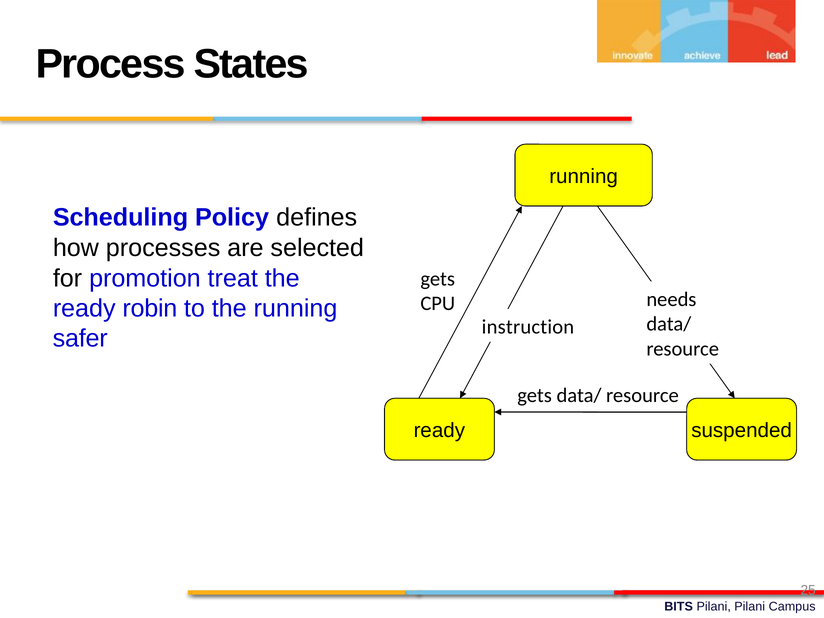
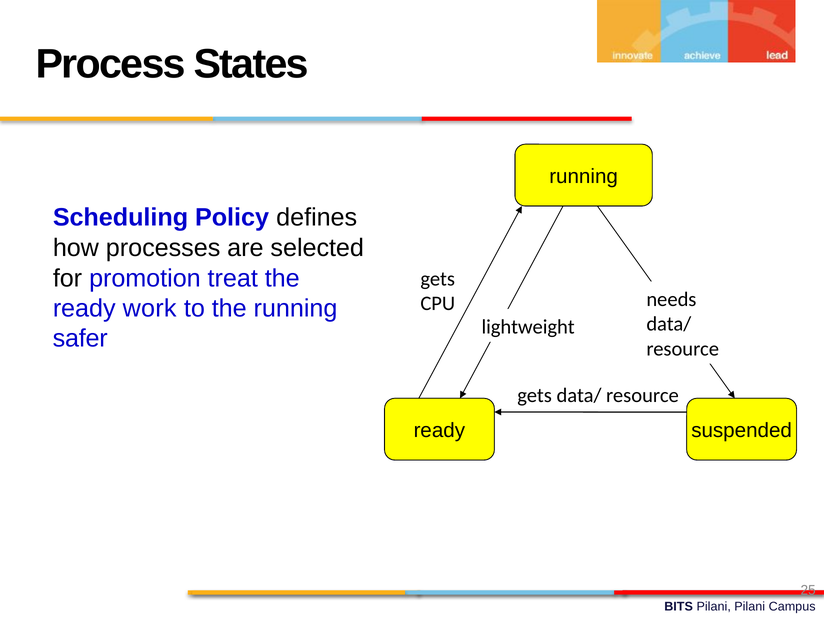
robin: robin -> work
instruction: instruction -> lightweight
